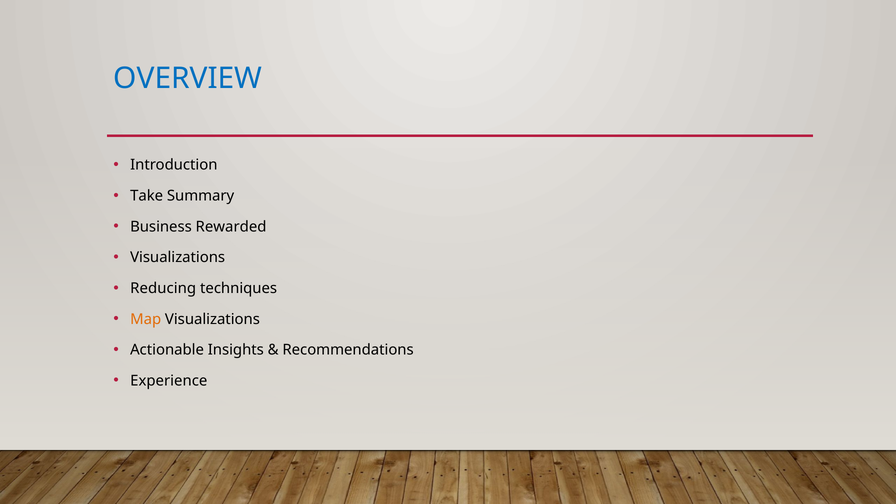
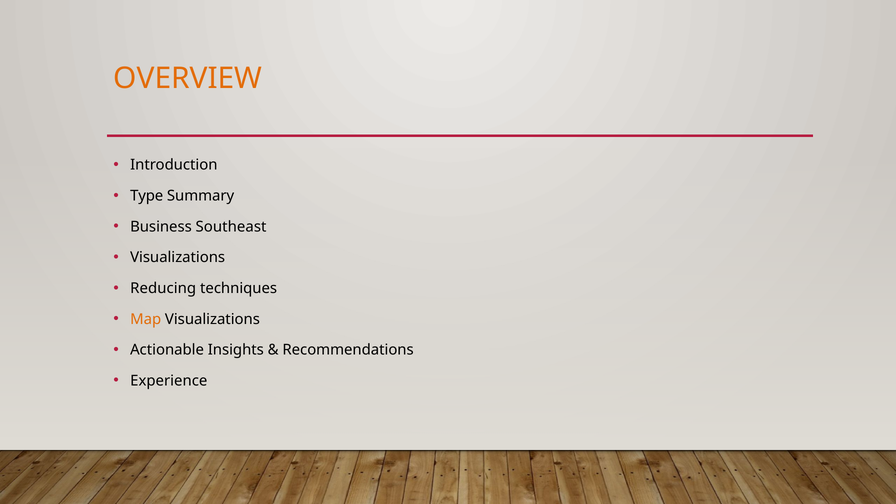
OVERVIEW colour: blue -> orange
Take: Take -> Type
Rewarded: Rewarded -> Southeast
